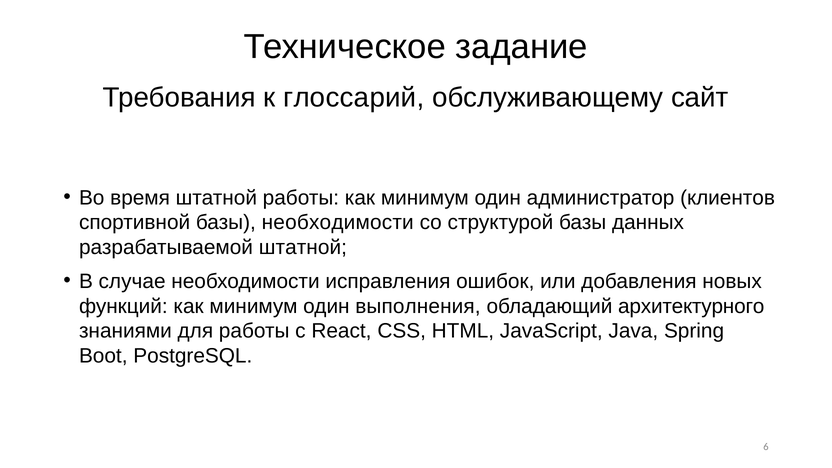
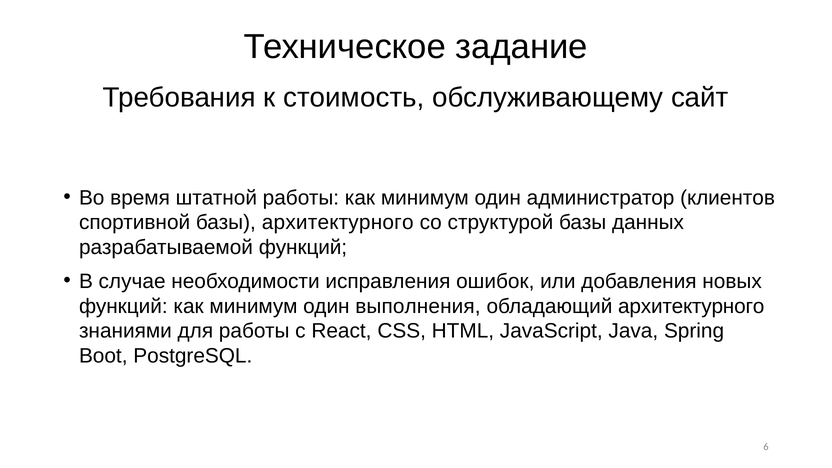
глоссарий: глоссарий -> стоимость
базы необходимости: необходимости -> архитектурного
разрабатываемой штатной: штатной -> функций
